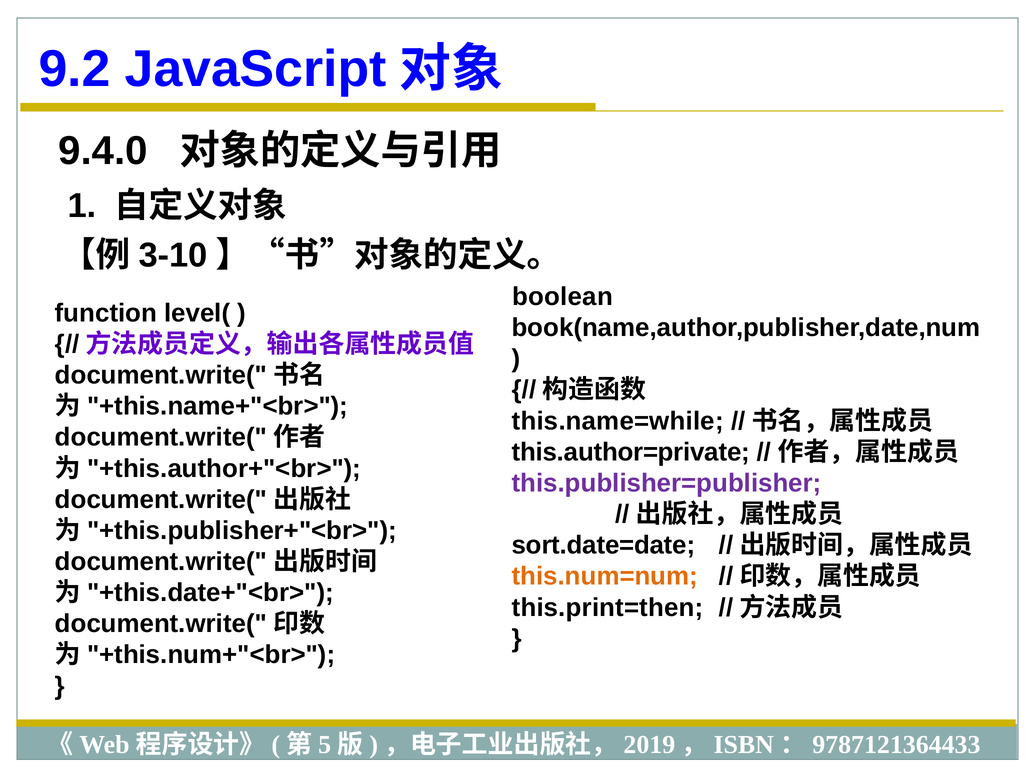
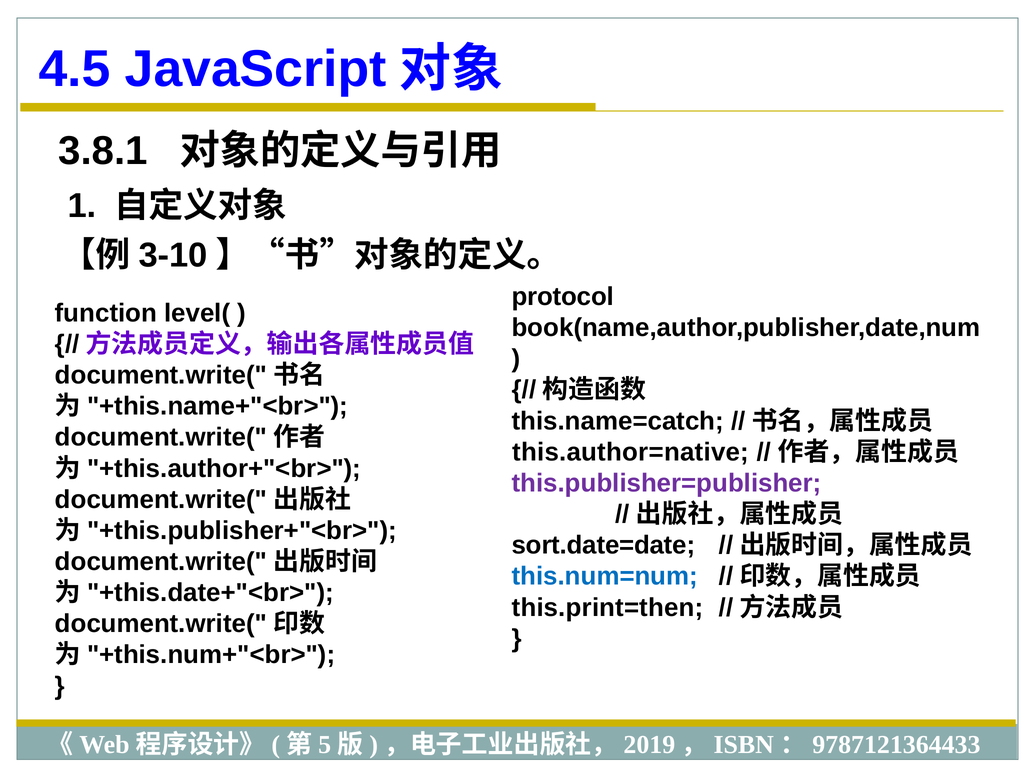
9.2: 9.2 -> 4.5
9.4.0: 9.4.0 -> 3.8.1
boolean: boolean -> protocol
this.name=while: this.name=while -> this.name=catch
this.author=private: this.author=private -> this.author=native
this.num=num colour: orange -> blue
